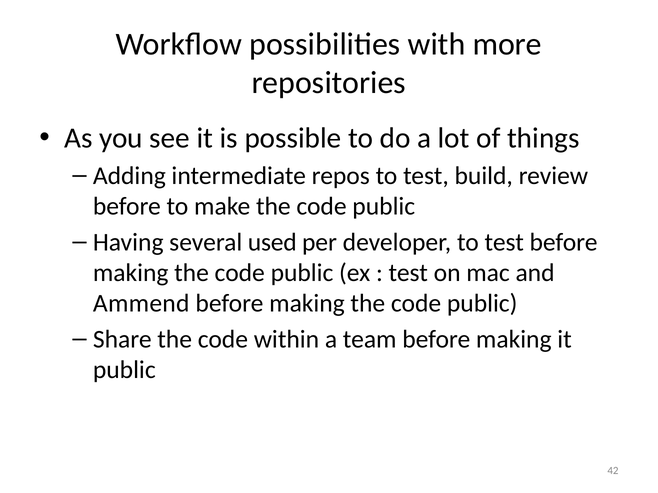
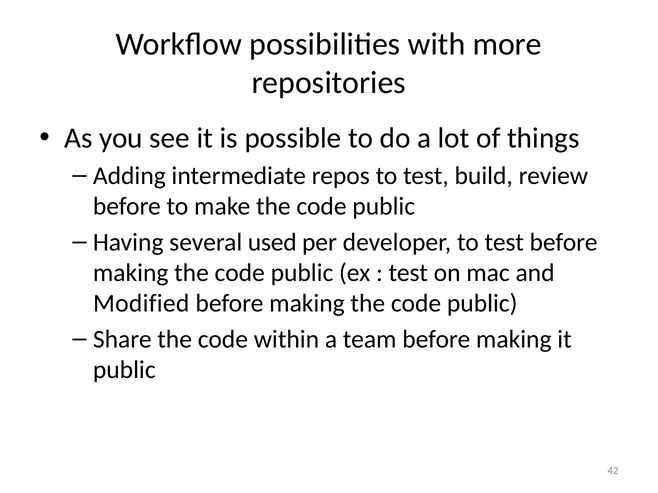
Ammend: Ammend -> Modified
